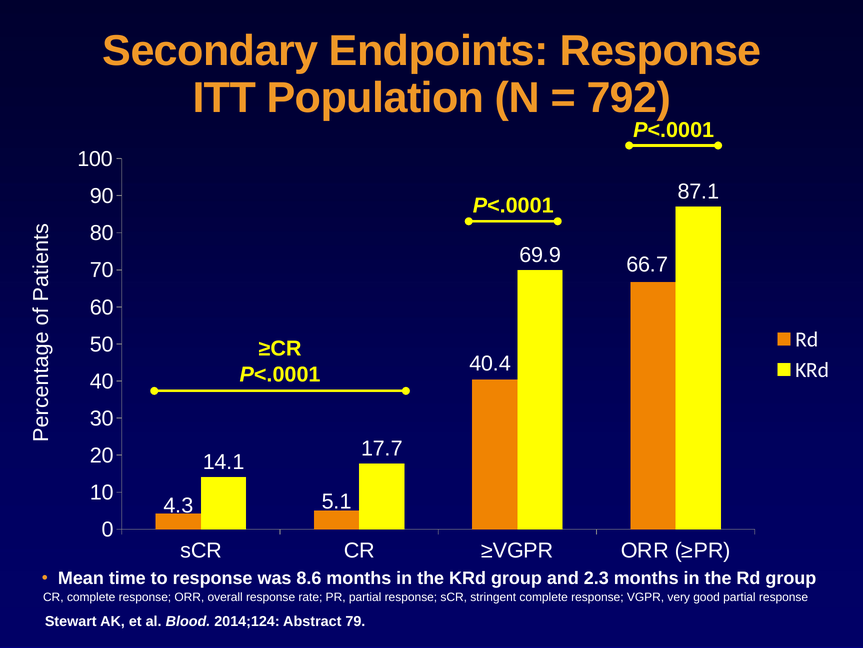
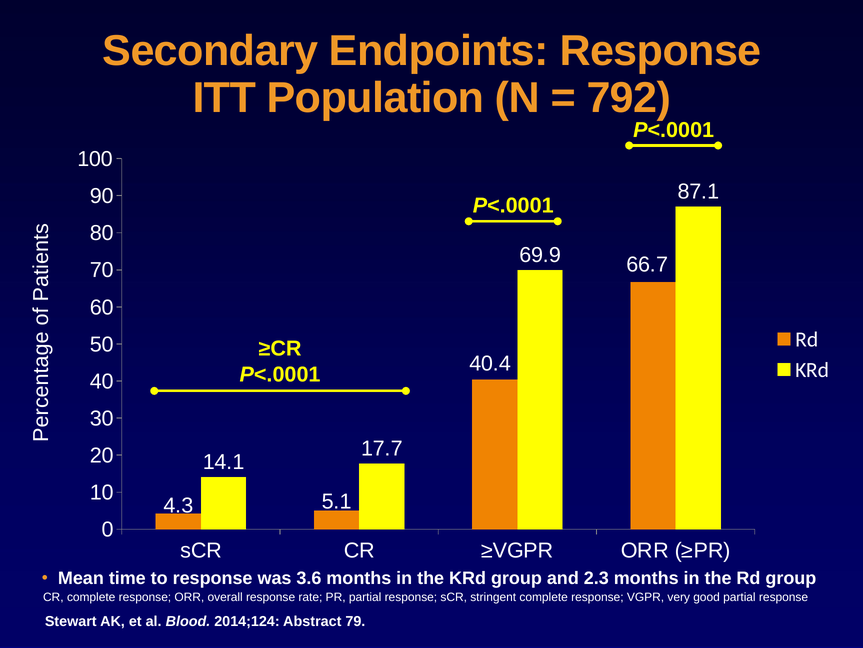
8.6: 8.6 -> 3.6
